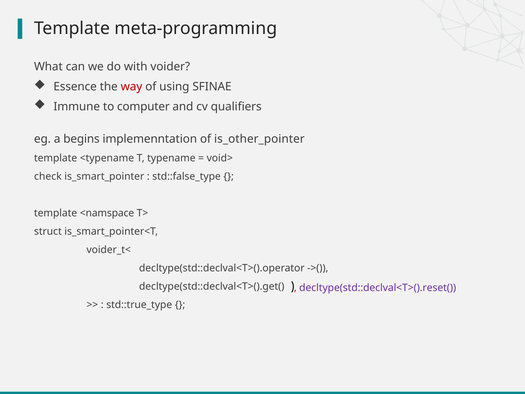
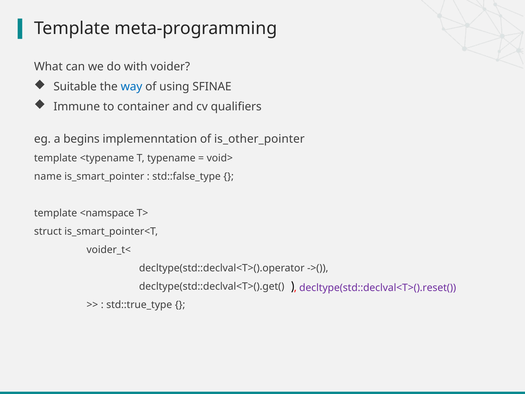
Essence: Essence -> Suitable
way colour: red -> blue
computer: computer -> container
check: check -> name
